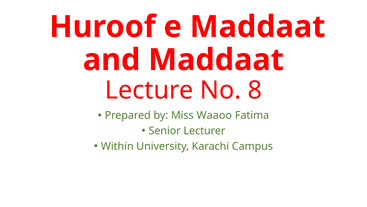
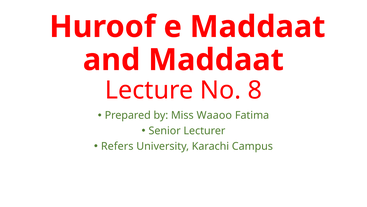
Within: Within -> Refers
